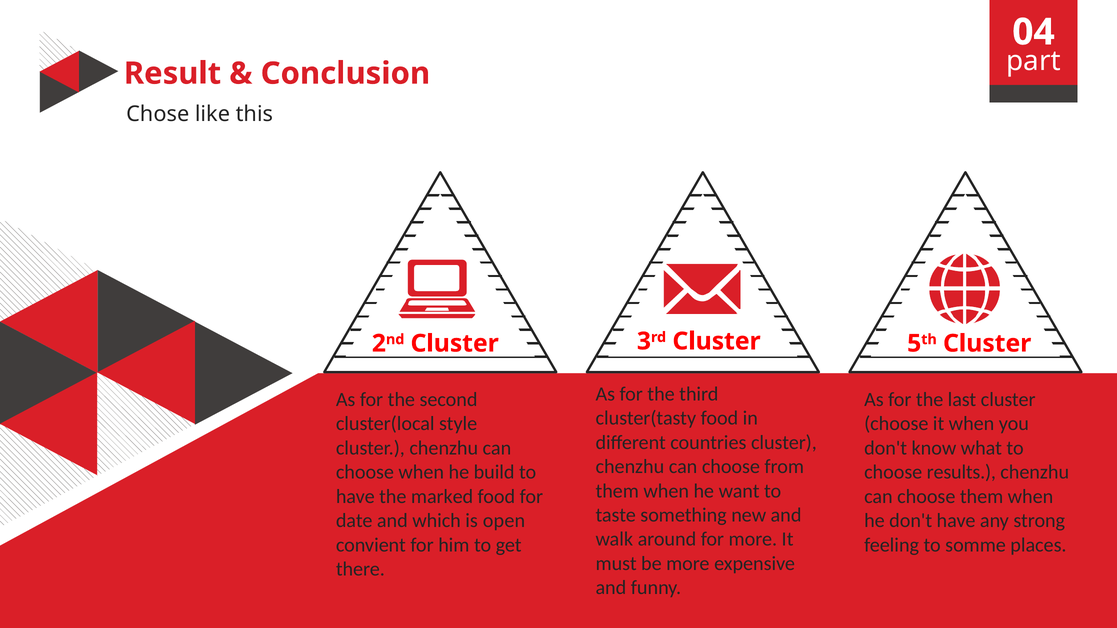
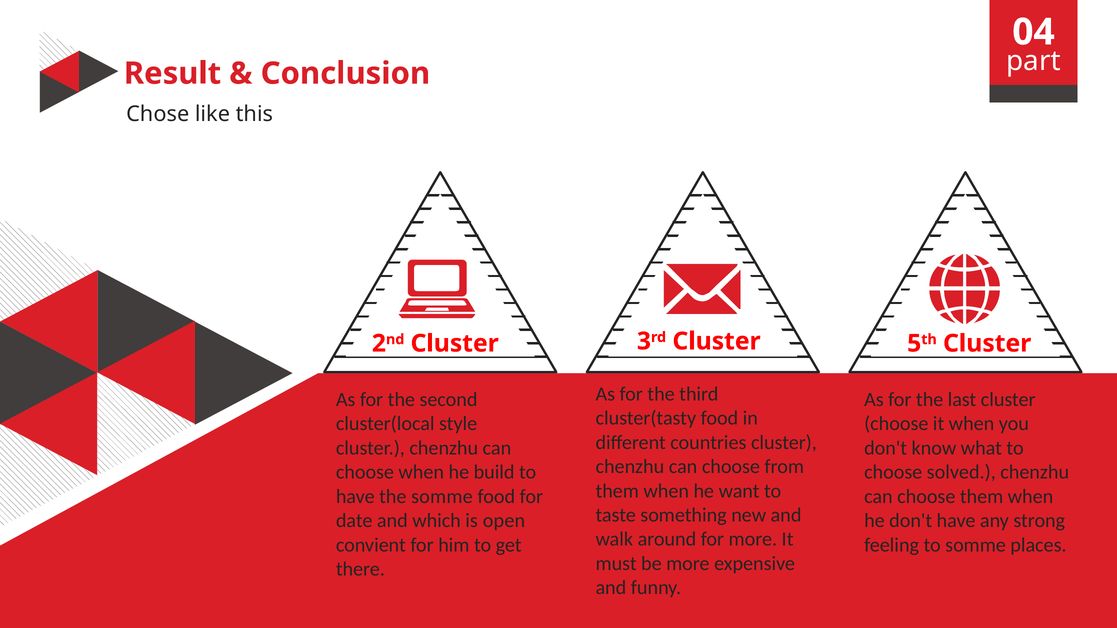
results: results -> solved
the marked: marked -> somme
